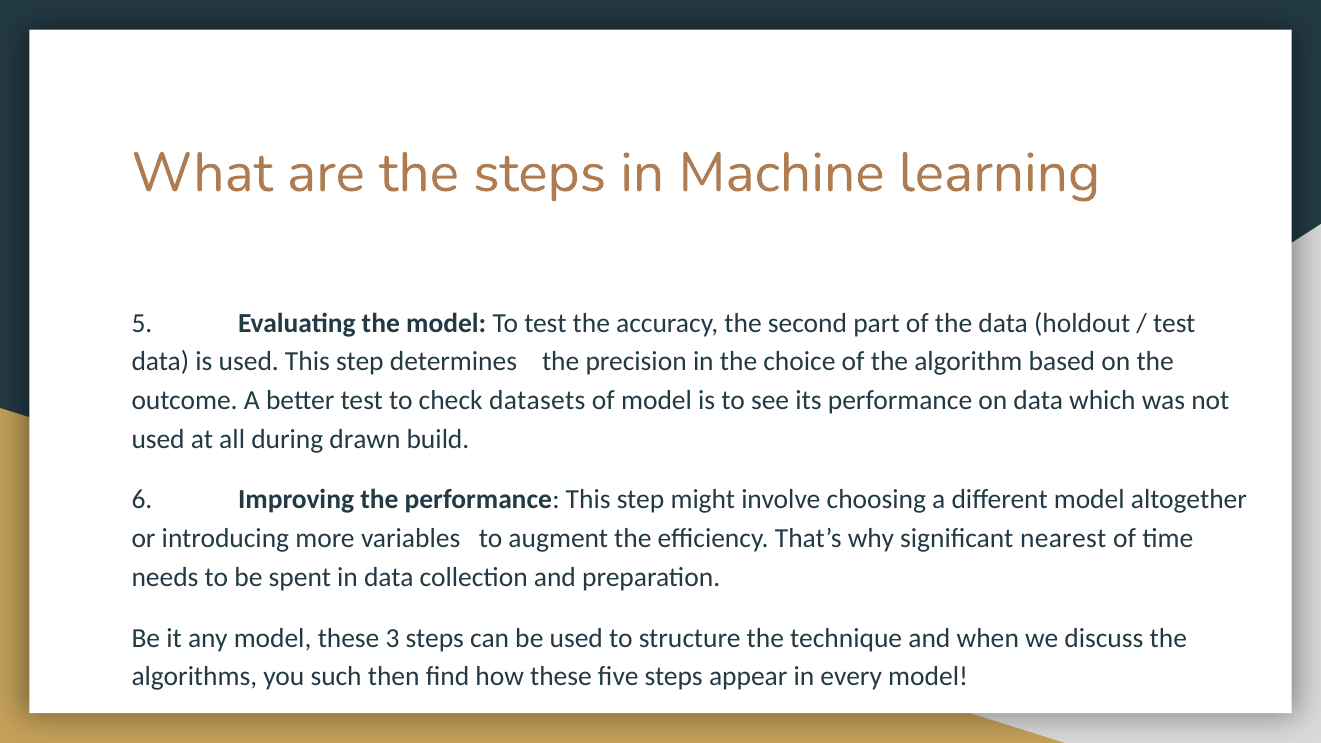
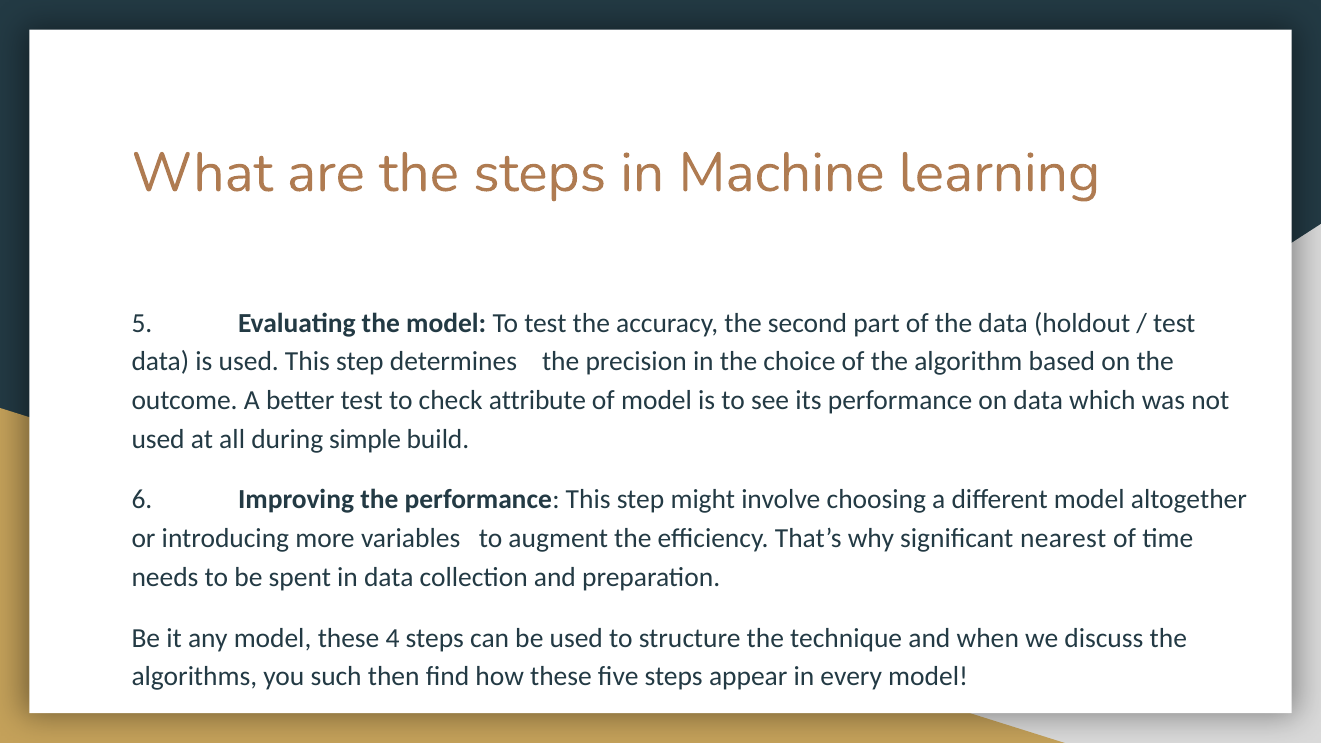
datasets: datasets -> attribute
drawn: drawn -> simple
3: 3 -> 4
